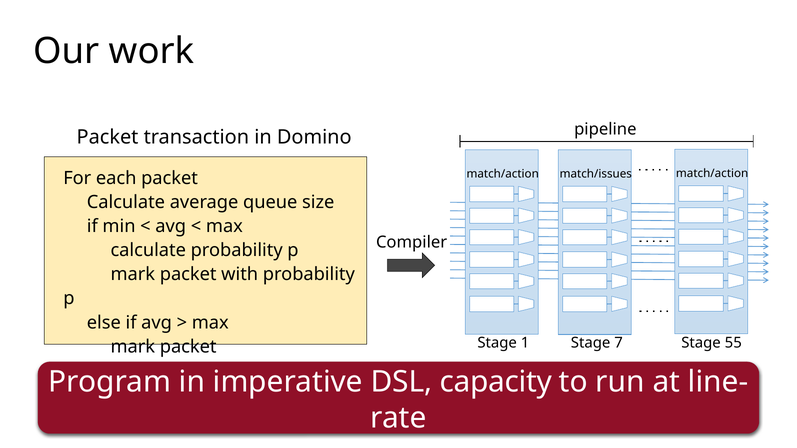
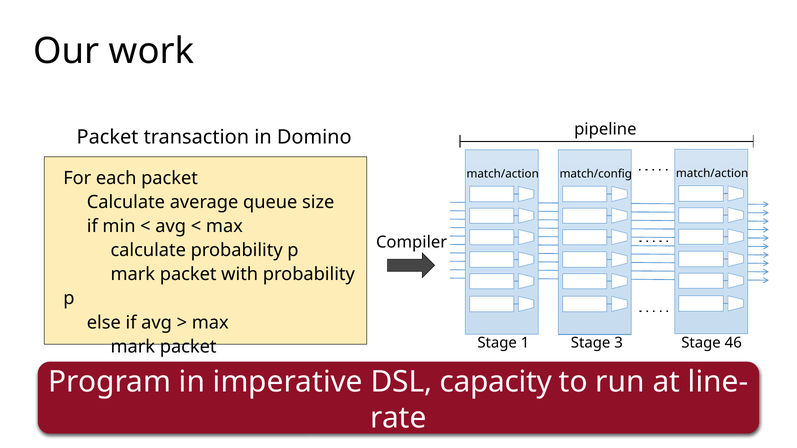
match/issues: match/issues -> match/config
7: 7 -> 3
55: 55 -> 46
